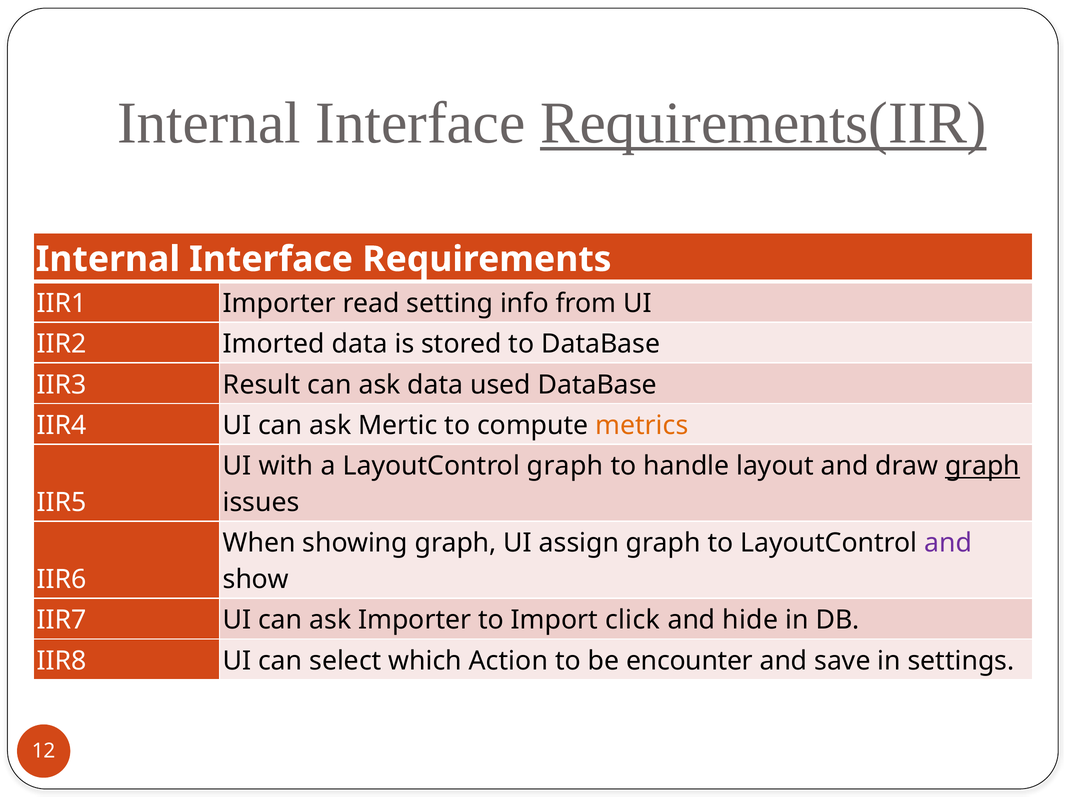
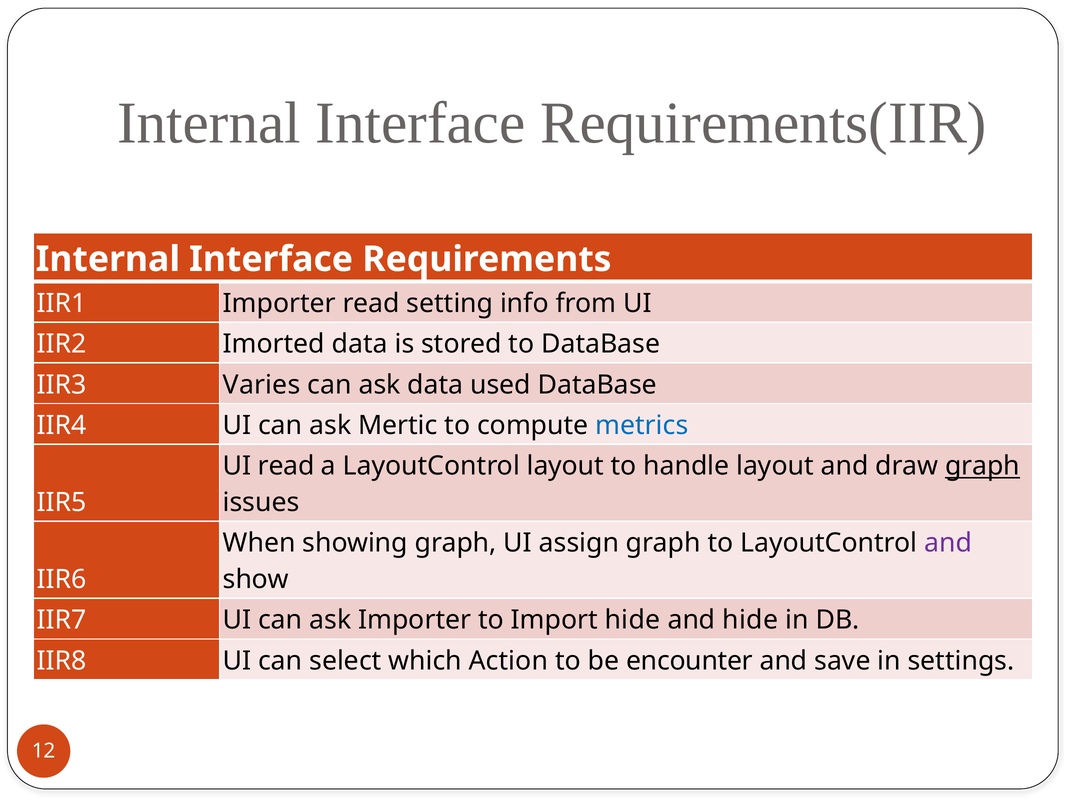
Requirements(IIR underline: present -> none
Result: Result -> Varies
metrics colour: orange -> blue
UI with: with -> read
LayoutControl graph: graph -> layout
Import click: click -> hide
